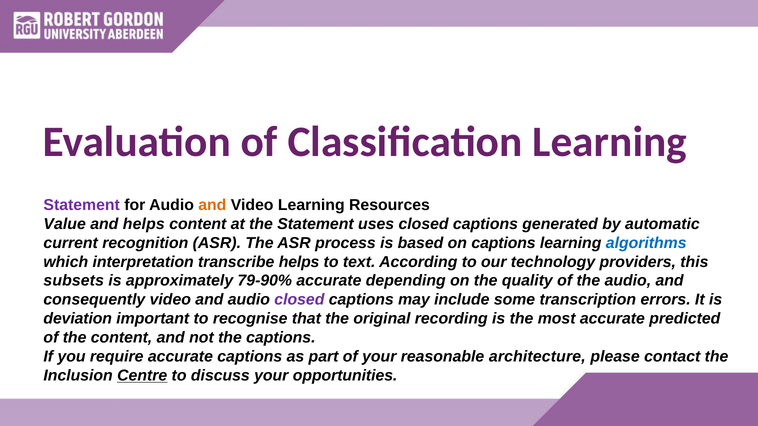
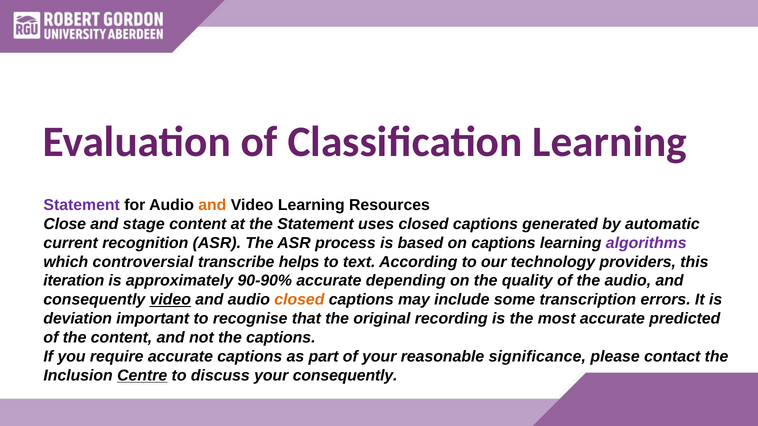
Value: Value -> Close
and helps: helps -> stage
algorithms colour: blue -> purple
interpretation: interpretation -> controversial
subsets: subsets -> iteration
79-90%: 79-90% -> 90-90%
video at (170, 300) underline: none -> present
closed at (299, 300) colour: purple -> orange
architecture: architecture -> significance
your opportunities: opportunities -> consequently
